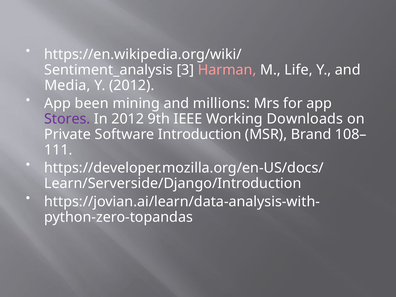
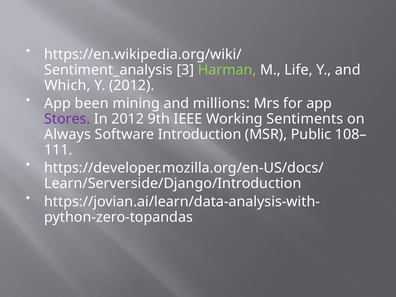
Harman colour: pink -> light green
Media: Media -> Which
Downloads: Downloads -> Sentiments
Private: Private -> Always
Brand: Brand -> Public
